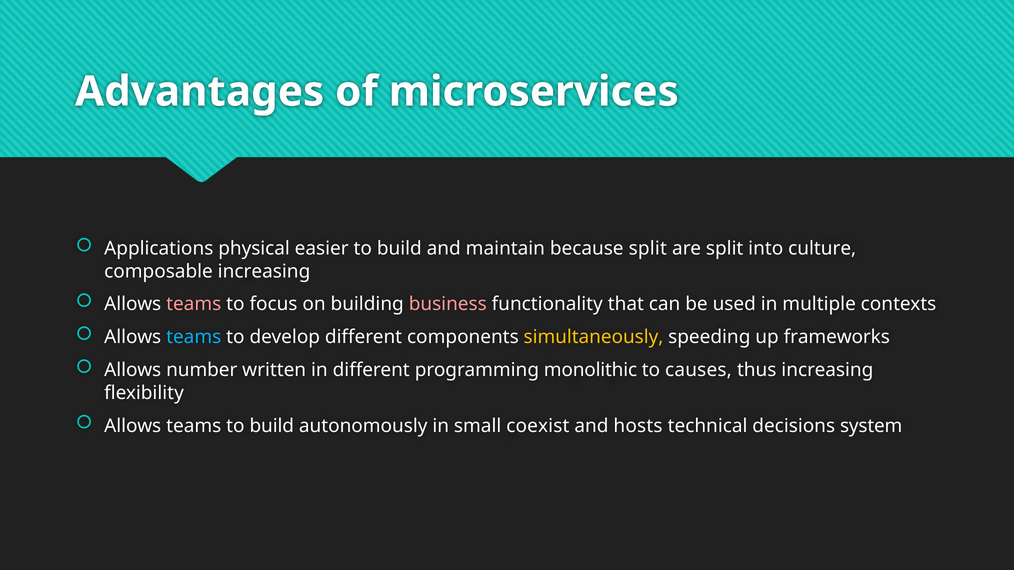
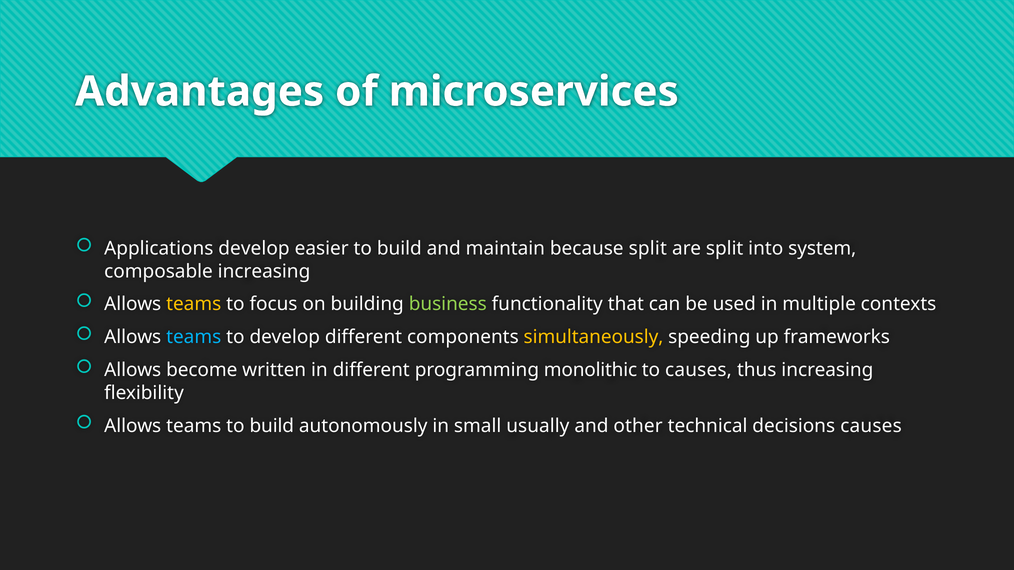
Applications physical: physical -> develop
culture: culture -> system
teams at (194, 304) colour: pink -> yellow
business colour: pink -> light green
number: number -> become
coexist: coexist -> usually
hosts: hosts -> other
decisions system: system -> causes
